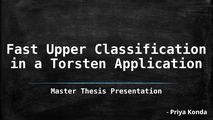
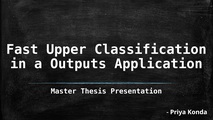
Torsten: Torsten -> Outputs
